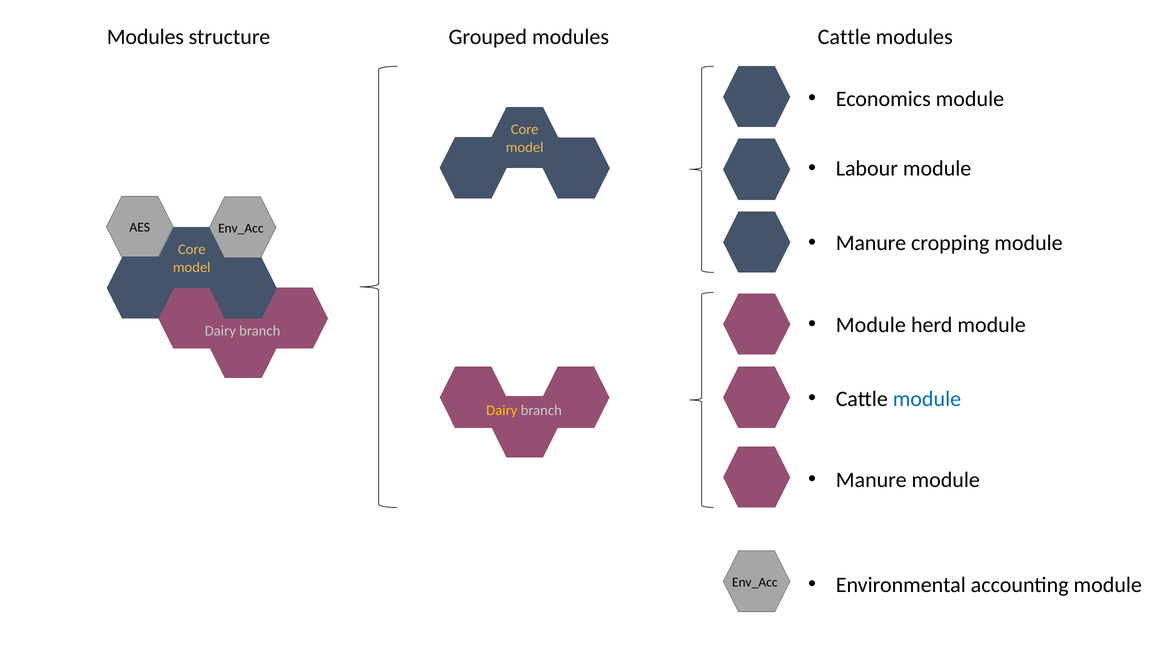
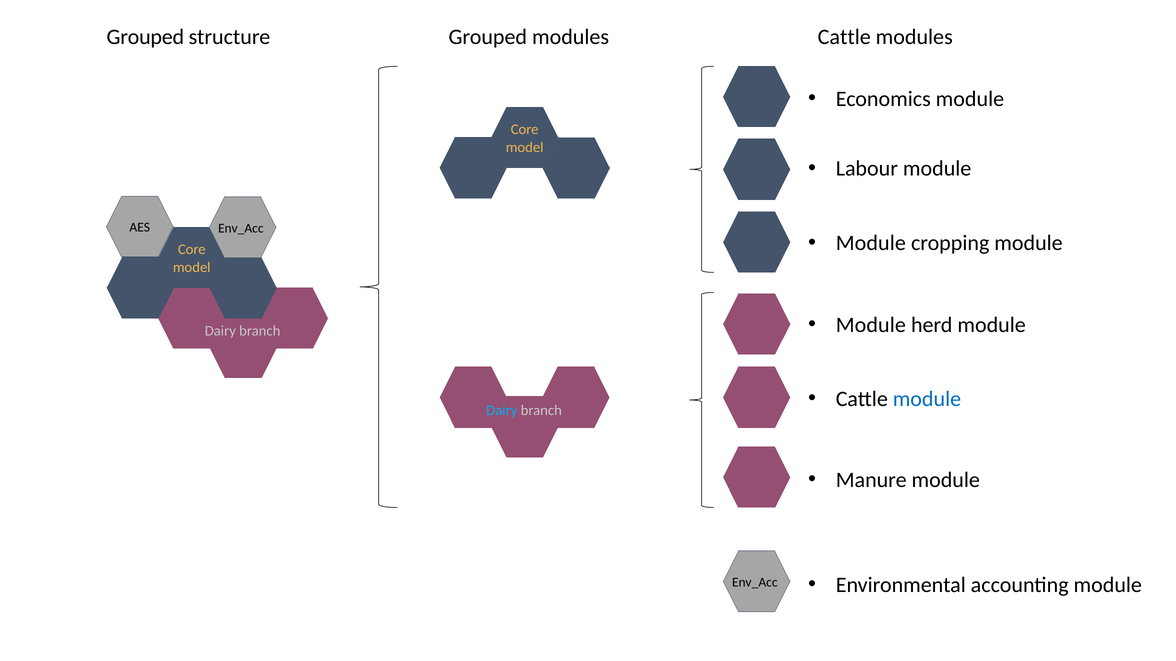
Modules at (145, 37): Modules -> Grouped
Manure at (871, 243): Manure -> Module
Dairy at (502, 411) colour: yellow -> light blue
